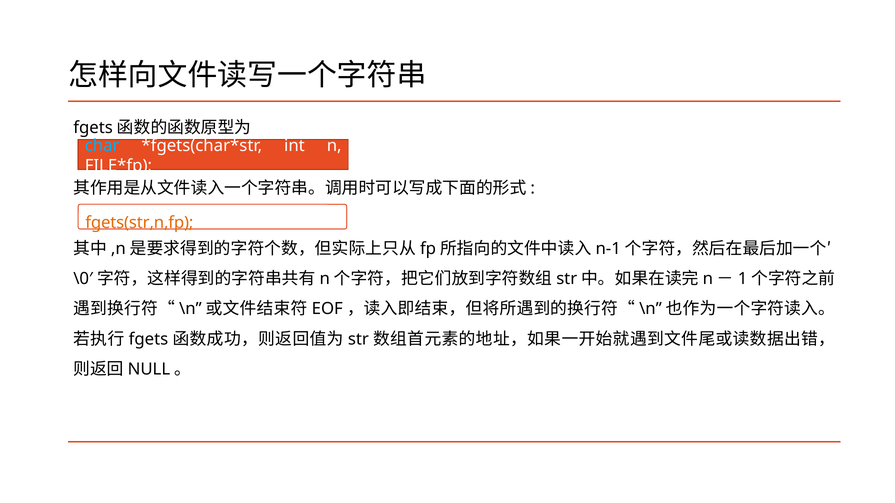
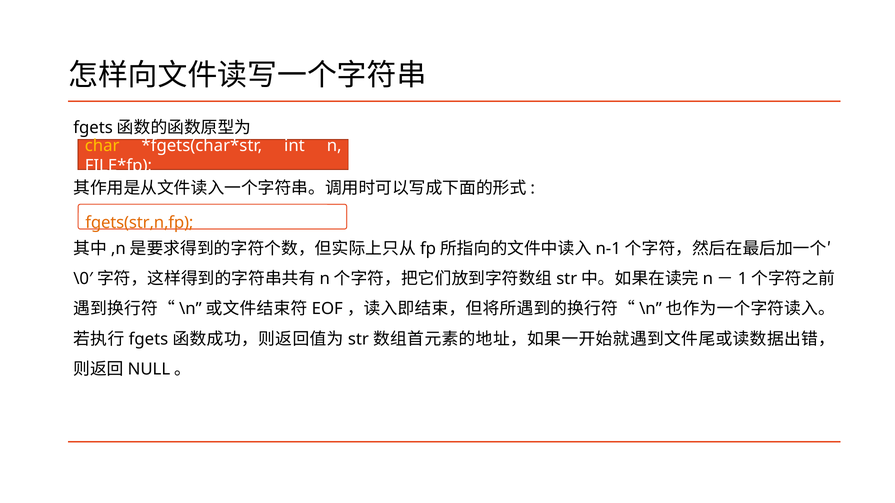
char colour: light blue -> yellow
